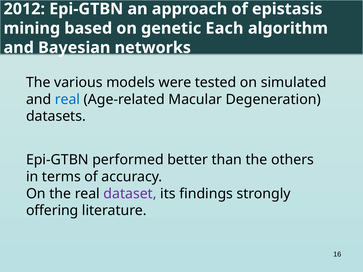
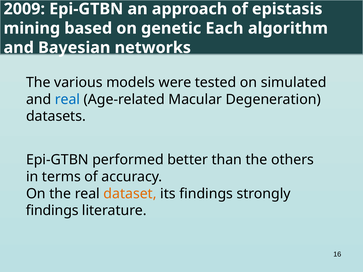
2012: 2012 -> 2009
dataset colour: purple -> orange
offering at (52, 211): offering -> findings
